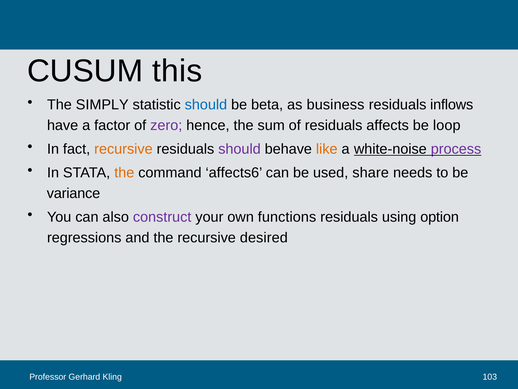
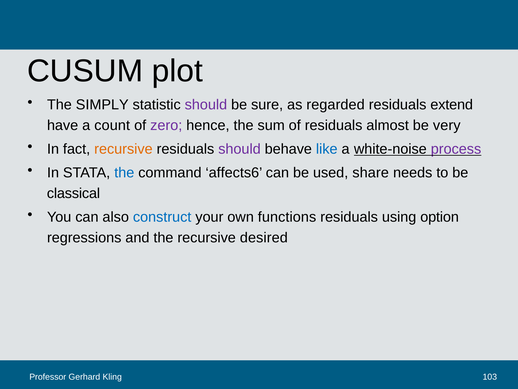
this: this -> plot
should at (206, 105) colour: blue -> purple
beta: beta -> sure
business: business -> regarded
inflows: inflows -> extend
factor: factor -> count
affects: affects -> almost
loop: loop -> very
like colour: orange -> blue
the at (124, 172) colour: orange -> blue
variance: variance -> classical
construct colour: purple -> blue
